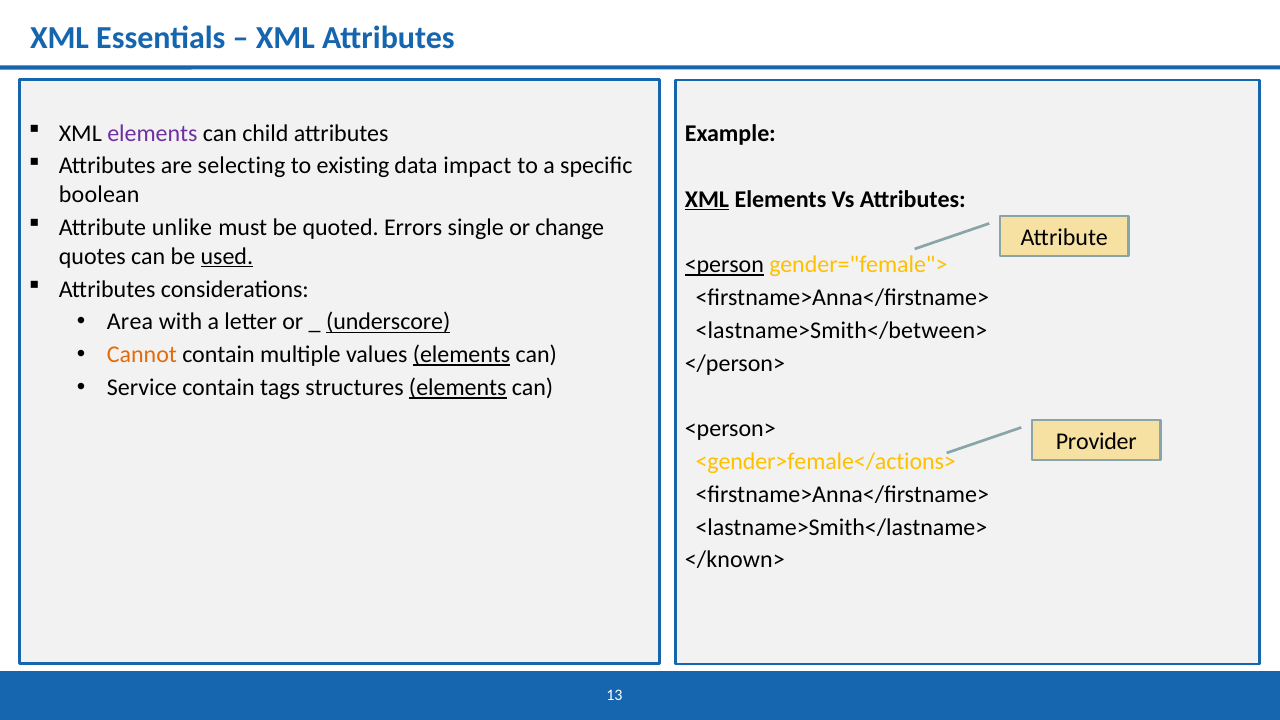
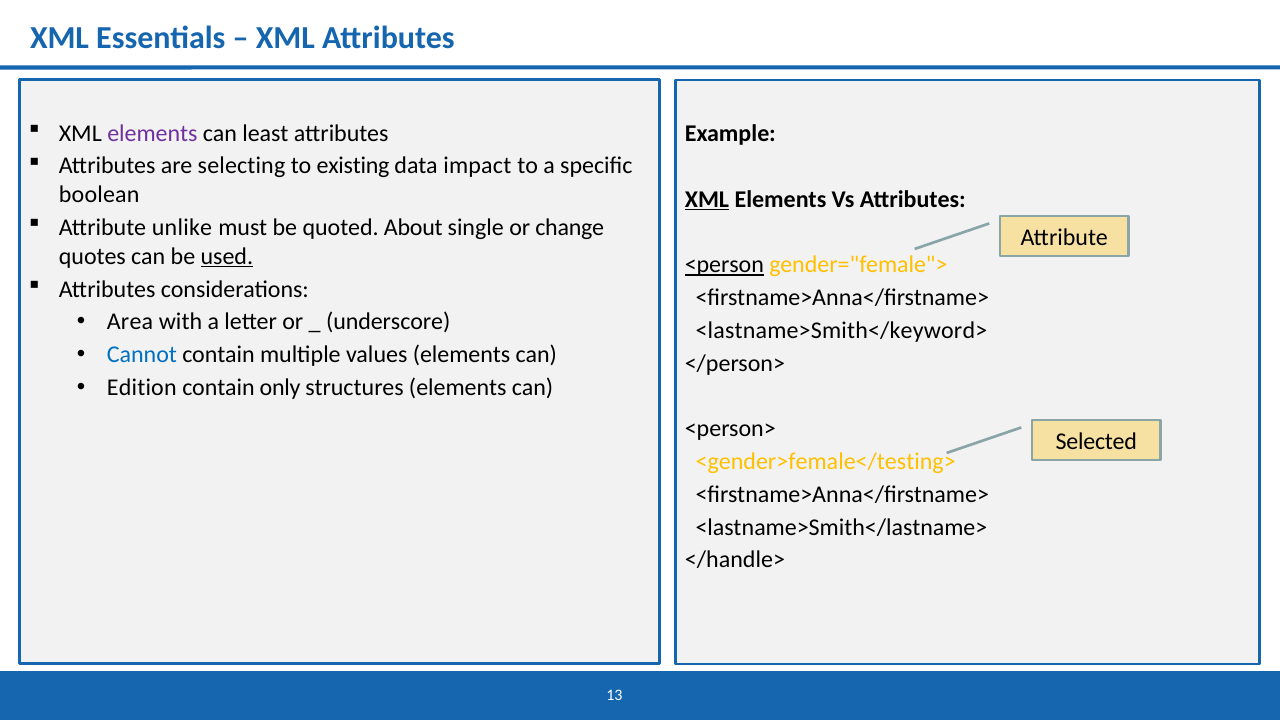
child: child -> least
Errors: Errors -> About
underscore underline: present -> none
<lastname>Smith</between>: <lastname>Smith</between> -> <lastname>Smith</keyword>
Cannot colour: orange -> blue
elements at (462, 355) underline: present -> none
Service: Service -> Edition
tags: tags -> only
elements at (458, 388) underline: present -> none
Provider: Provider -> Selected
<gender>female</actions>: <gender>female</actions> -> <gender>female</testing>
</known>: </known> -> </handle>
